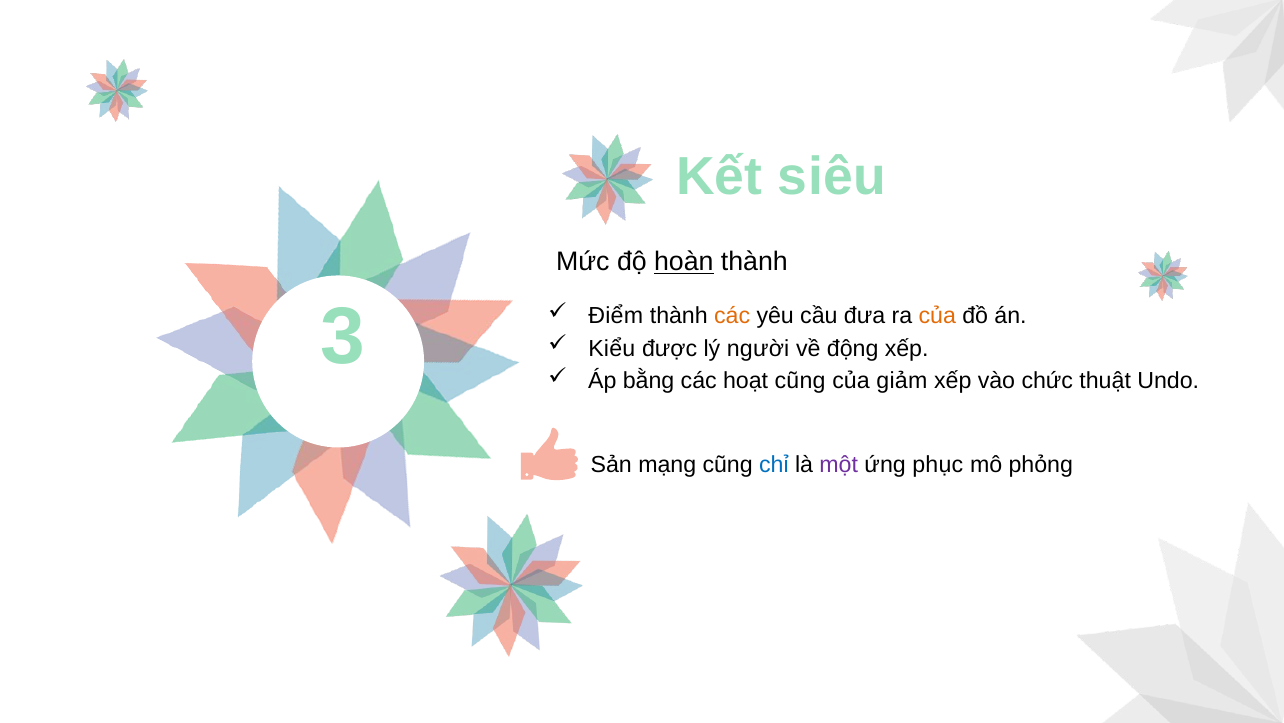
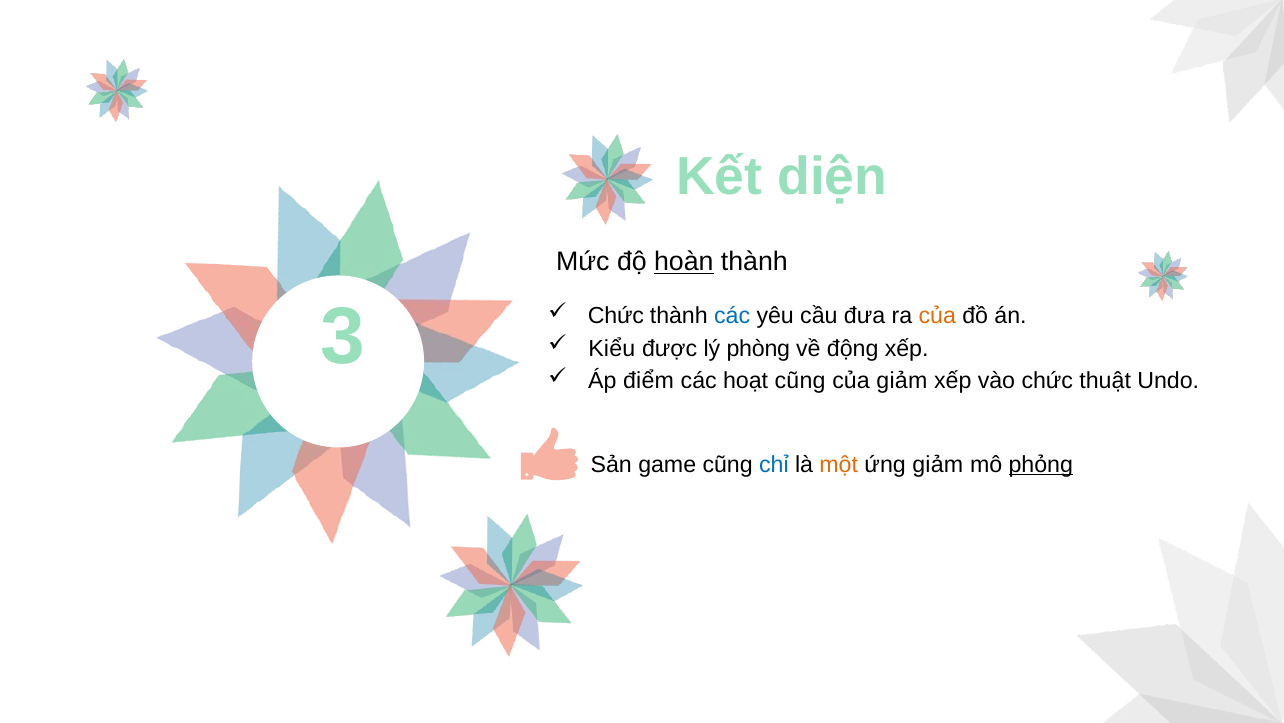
siêu: siêu -> diện
Điểm at (616, 316): Điểm -> Chức
các at (732, 316) colour: orange -> blue
người: người -> phòng
bằng: bằng -> điểm
mạng: mạng -> game
một colour: purple -> orange
ứng phục: phục -> giảm
phỏng underline: none -> present
